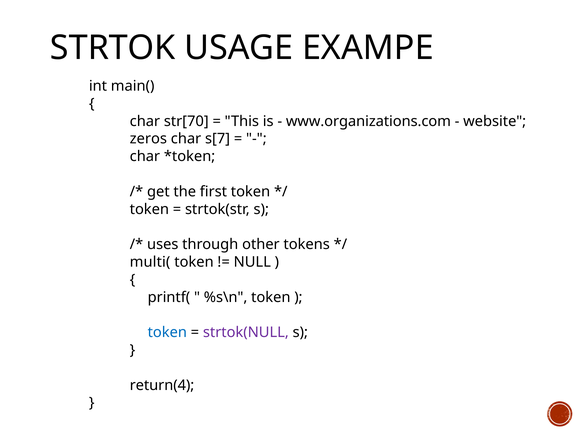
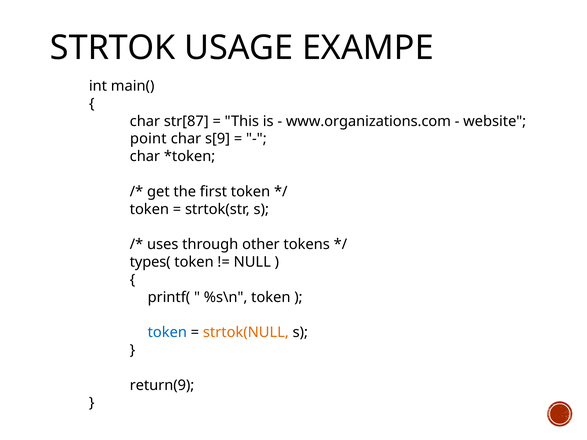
str[70: str[70 -> str[87
zeros: zeros -> point
s[7: s[7 -> s[9
multi(: multi( -> types(
strtok(NULL colour: purple -> orange
return(4: return(4 -> return(9
